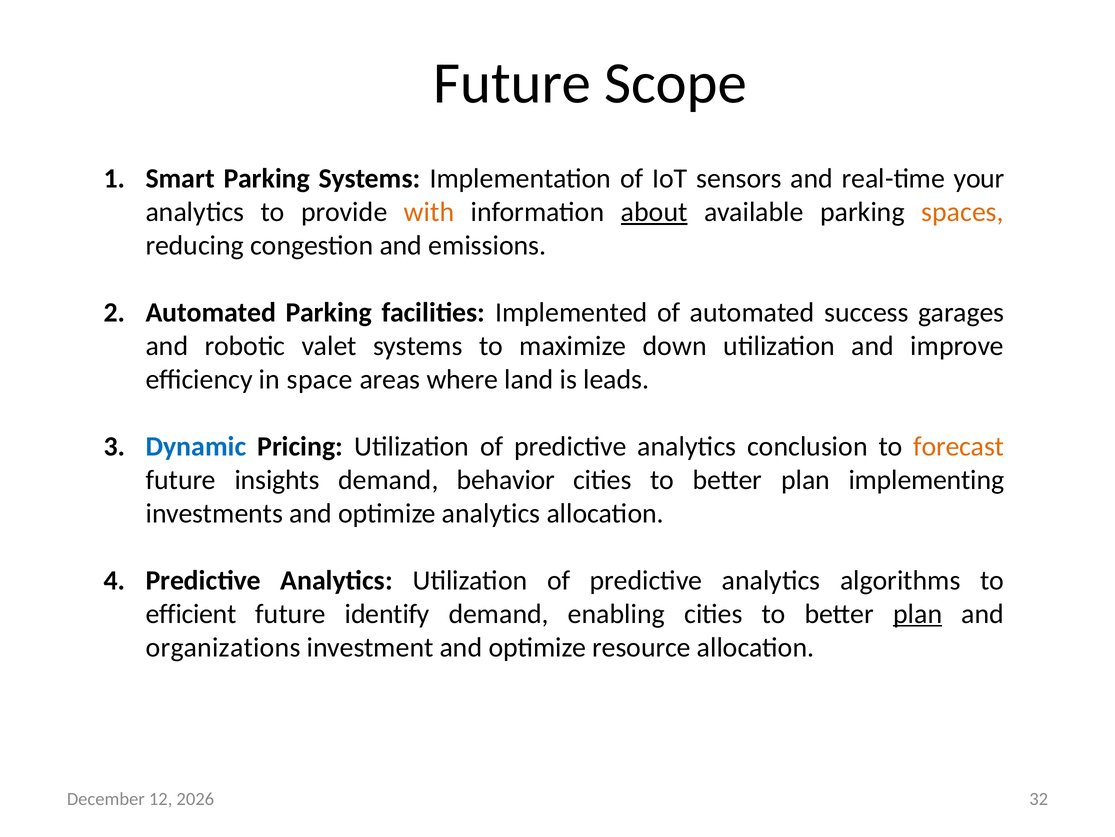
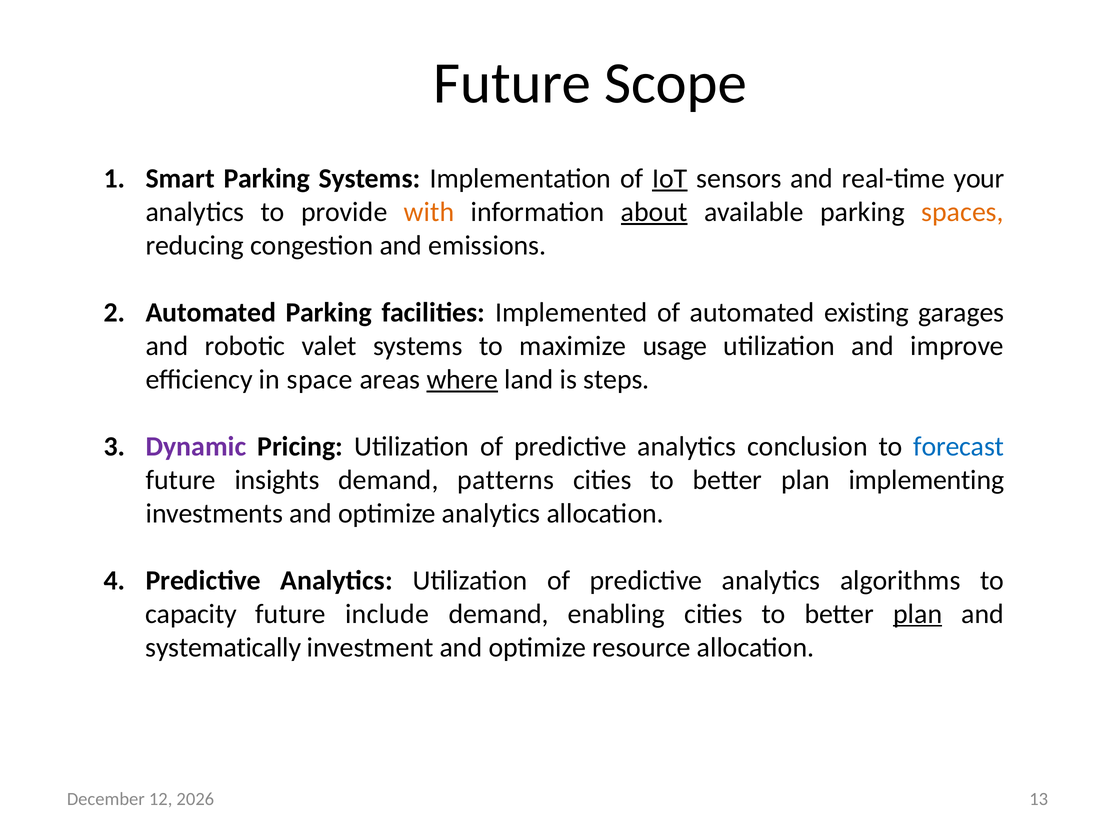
IoT underline: none -> present
success: success -> existing
down: down -> usage
where underline: none -> present
leads: leads -> steps
Dynamic colour: blue -> purple
forecast colour: orange -> blue
behavior: behavior -> patterns
efficient: efficient -> capacity
identify: identify -> include
organizations: organizations -> systematically
32: 32 -> 13
